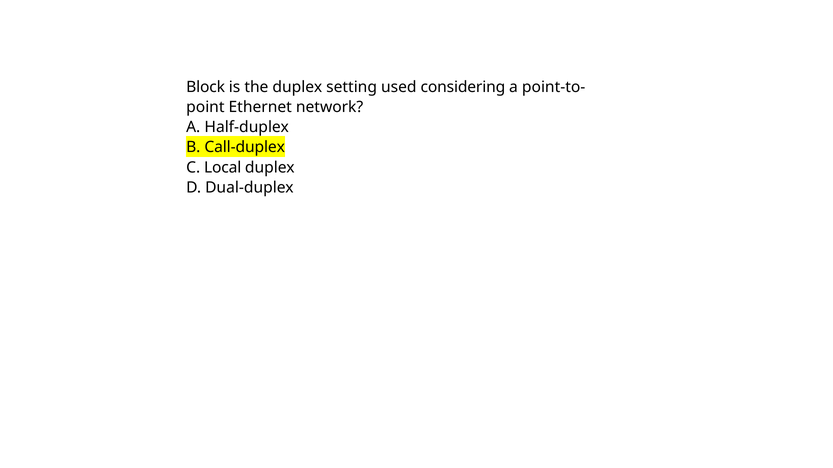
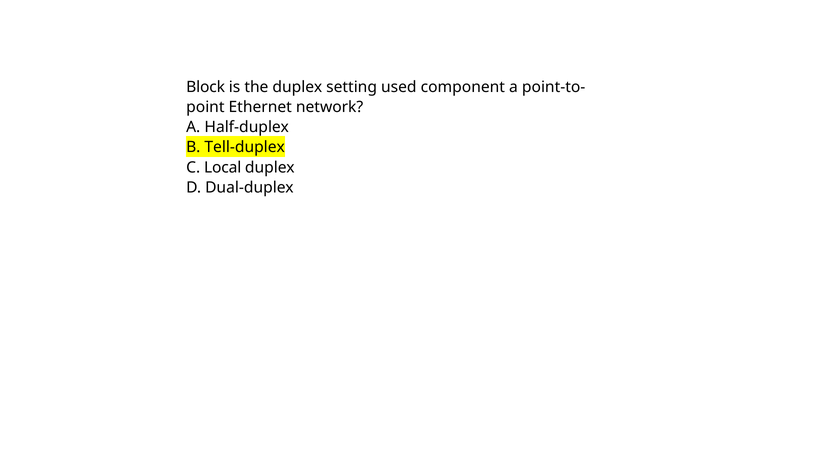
considering: considering -> component
Call-duplex: Call-duplex -> Tell-duplex
